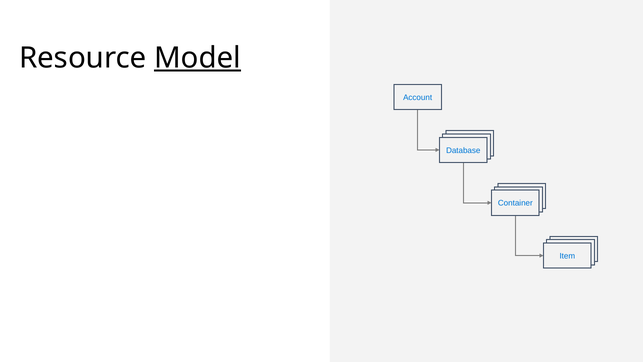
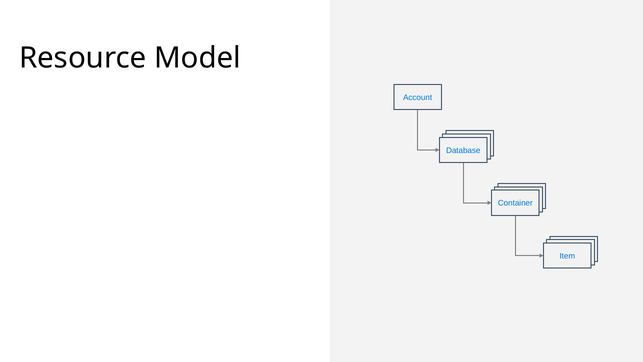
Model underline: present -> none
